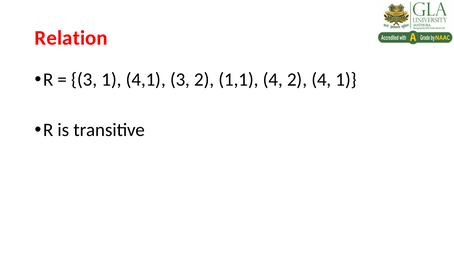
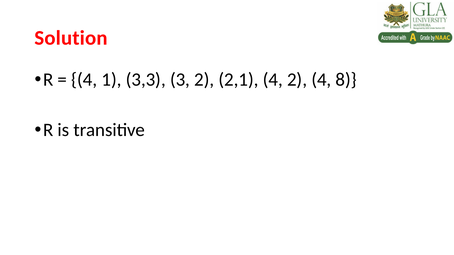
Relation: Relation -> Solution
3 at (84, 80): 3 -> 4
4,1: 4,1 -> 3,3
1,1: 1,1 -> 2,1
4 1: 1 -> 8
